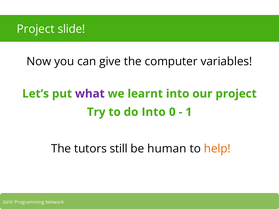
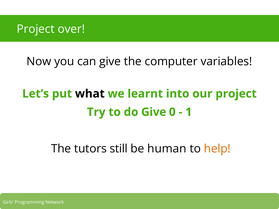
slide: slide -> over
what colour: purple -> black
do Into: Into -> Give
